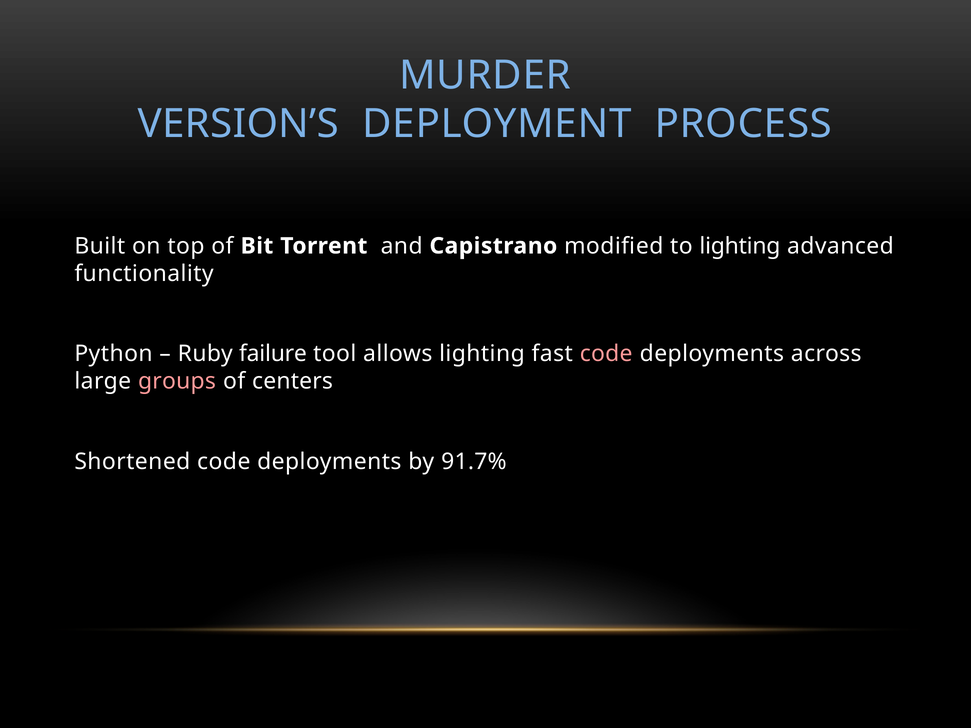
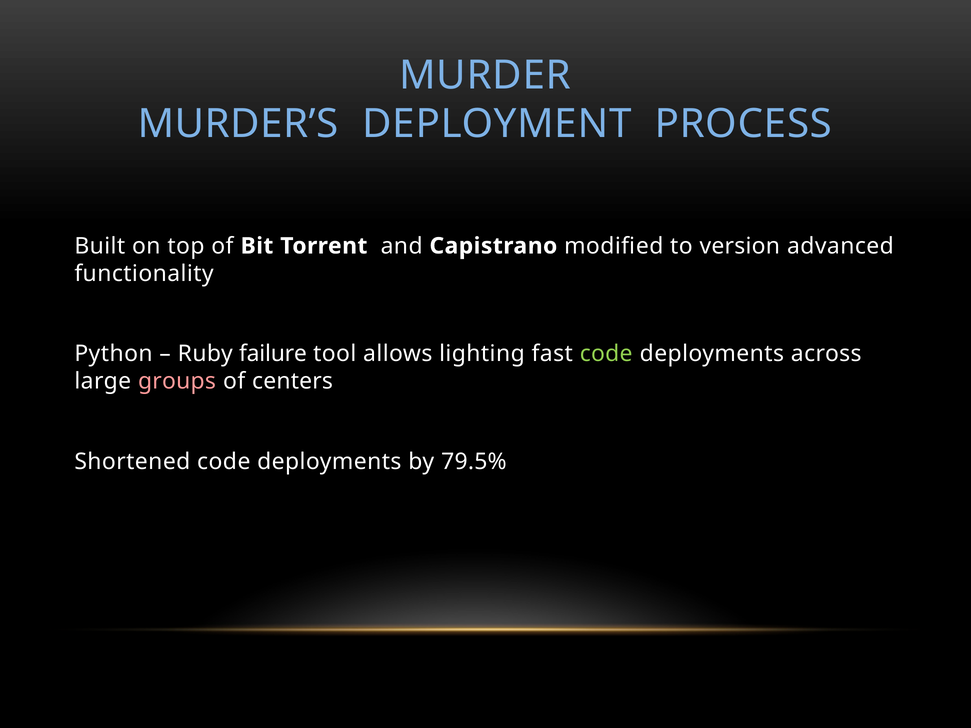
VERSION’S: VERSION’S -> MURDER’S
to lighting: lighting -> version
code at (606, 354) colour: pink -> light green
91.7%: 91.7% -> 79.5%
